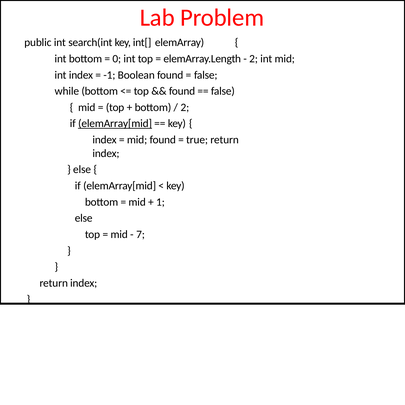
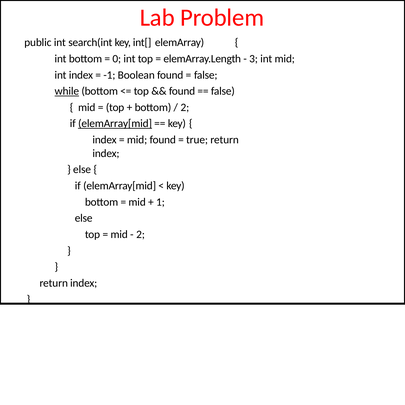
2 at (254, 59): 2 -> 3
while underline: none -> present
7 at (141, 234): 7 -> 2
